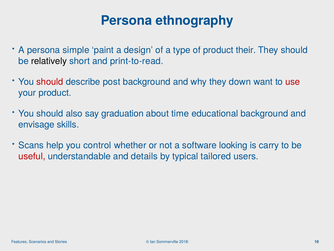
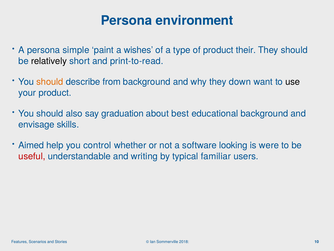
ethnography: ethnography -> environment
design: design -> wishes
should at (50, 82) colour: red -> orange
post: post -> from
use colour: red -> black
time: time -> best
Scans: Scans -> Aimed
carry: carry -> were
details: details -> writing
tailored: tailored -> familiar
